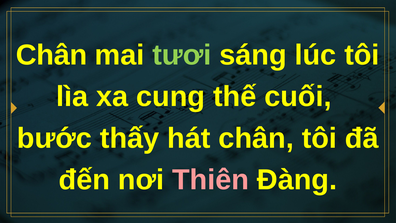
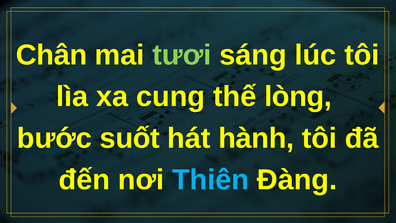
cuối: cuối -> lòng
thấy: thấy -> suốt
hát chân: chân -> hành
Thiên colour: pink -> light blue
